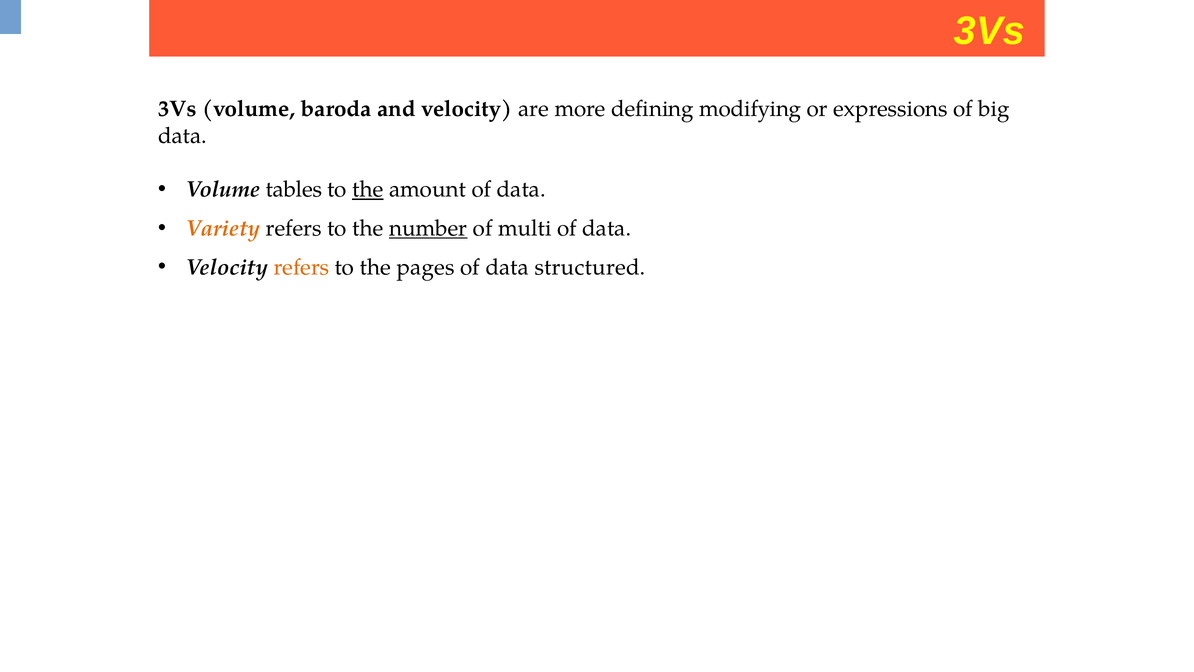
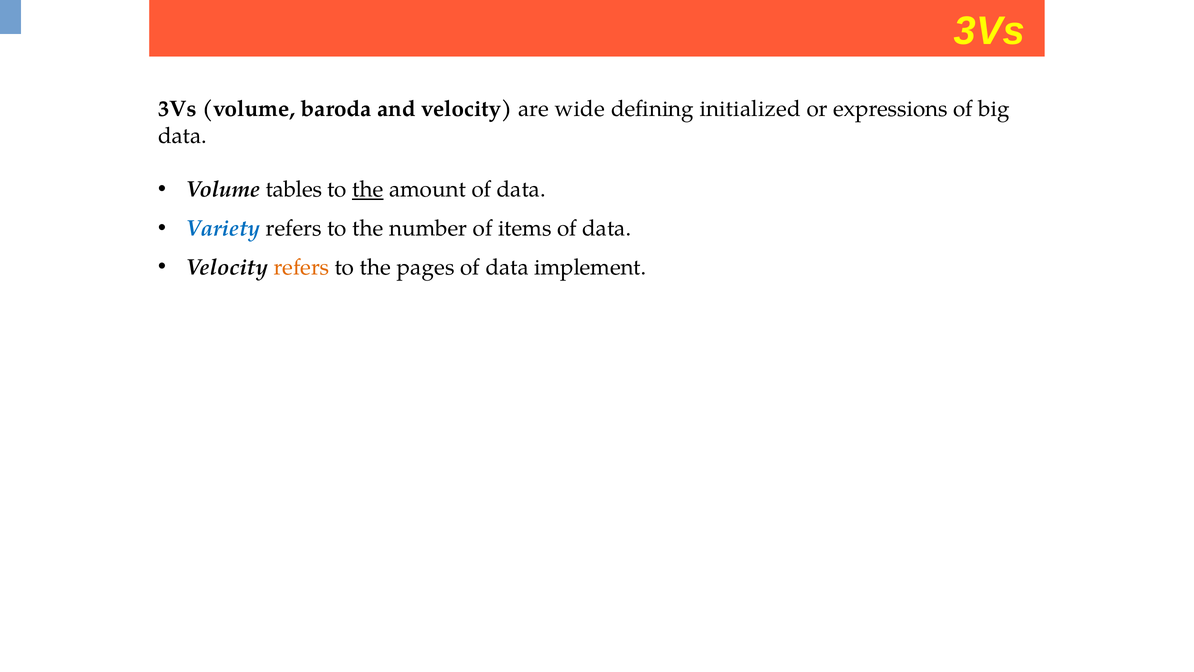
more: more -> wide
modifying: modifying -> initialized
Variety colour: orange -> blue
number underline: present -> none
multi: multi -> items
structured: structured -> implement
